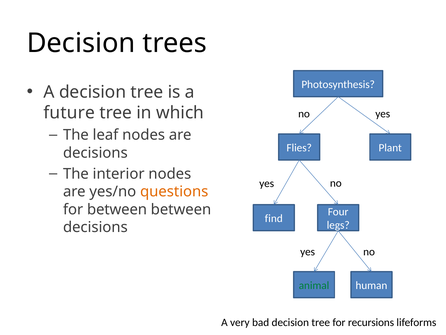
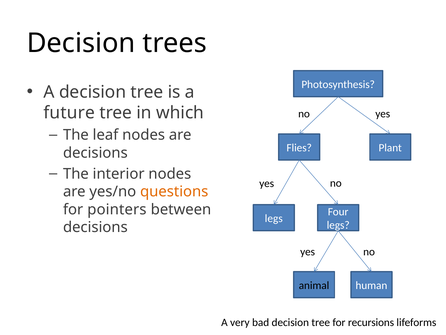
for between: between -> pointers
find at (274, 218): find -> legs
animal colour: green -> black
